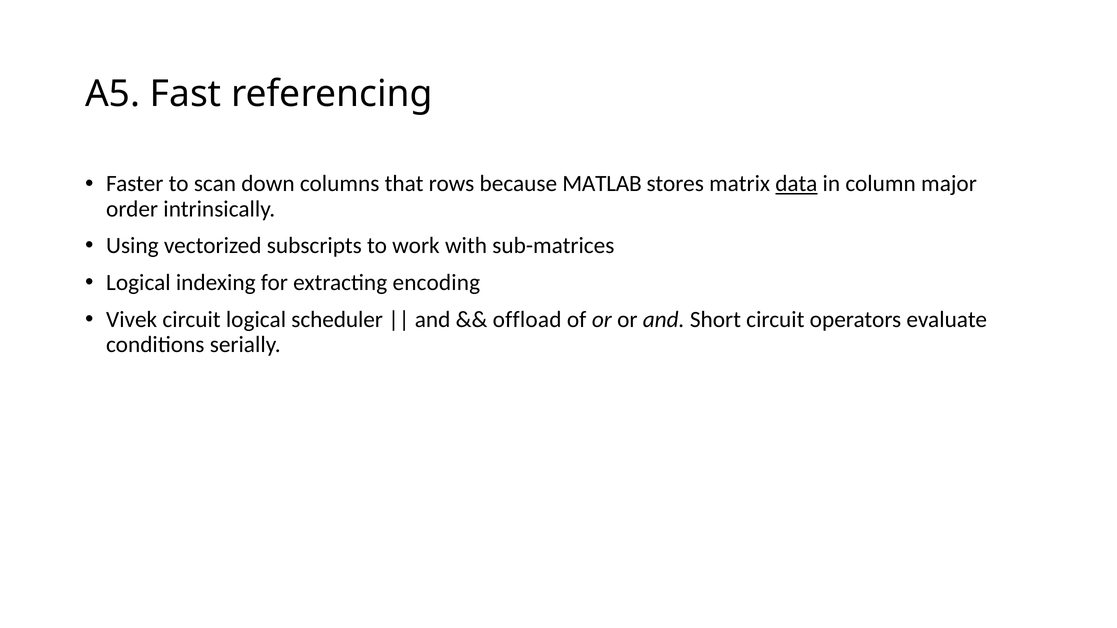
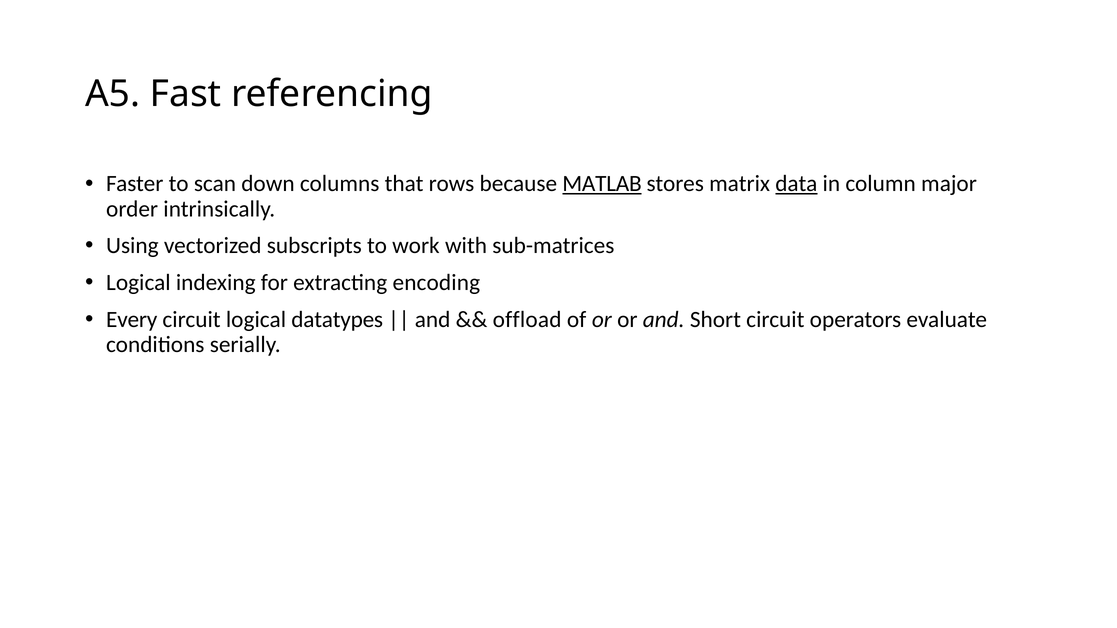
MATLAB underline: none -> present
Vivek: Vivek -> Every
scheduler: scheduler -> datatypes
